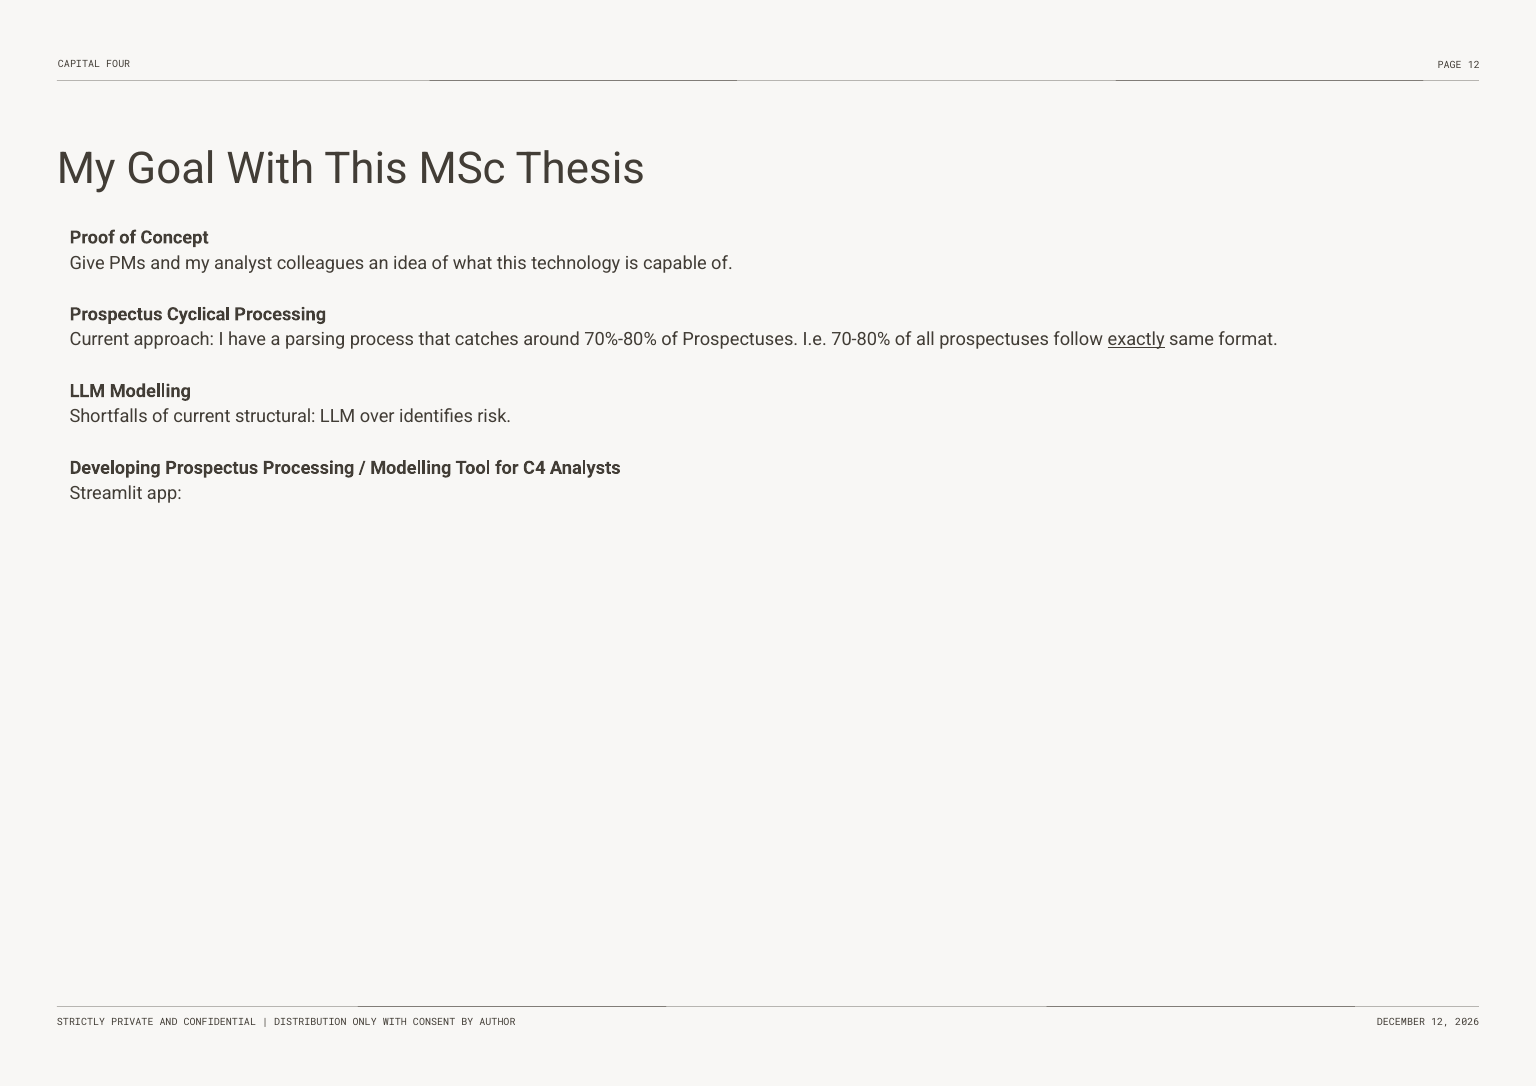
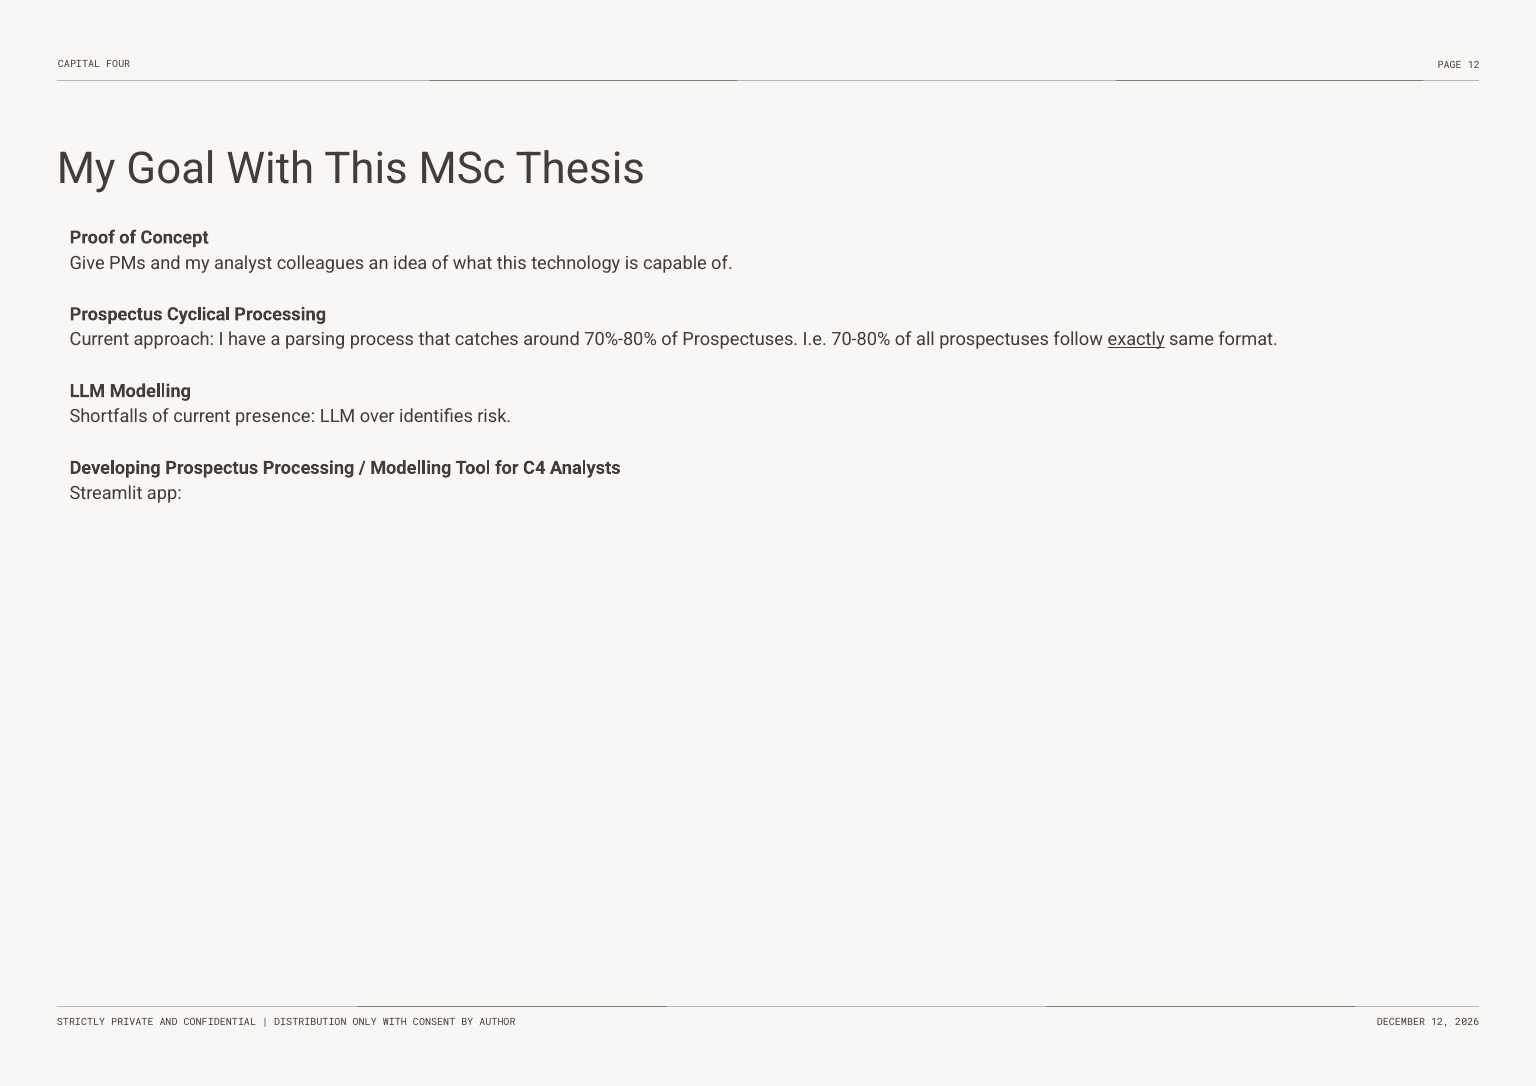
structural: structural -> presence
